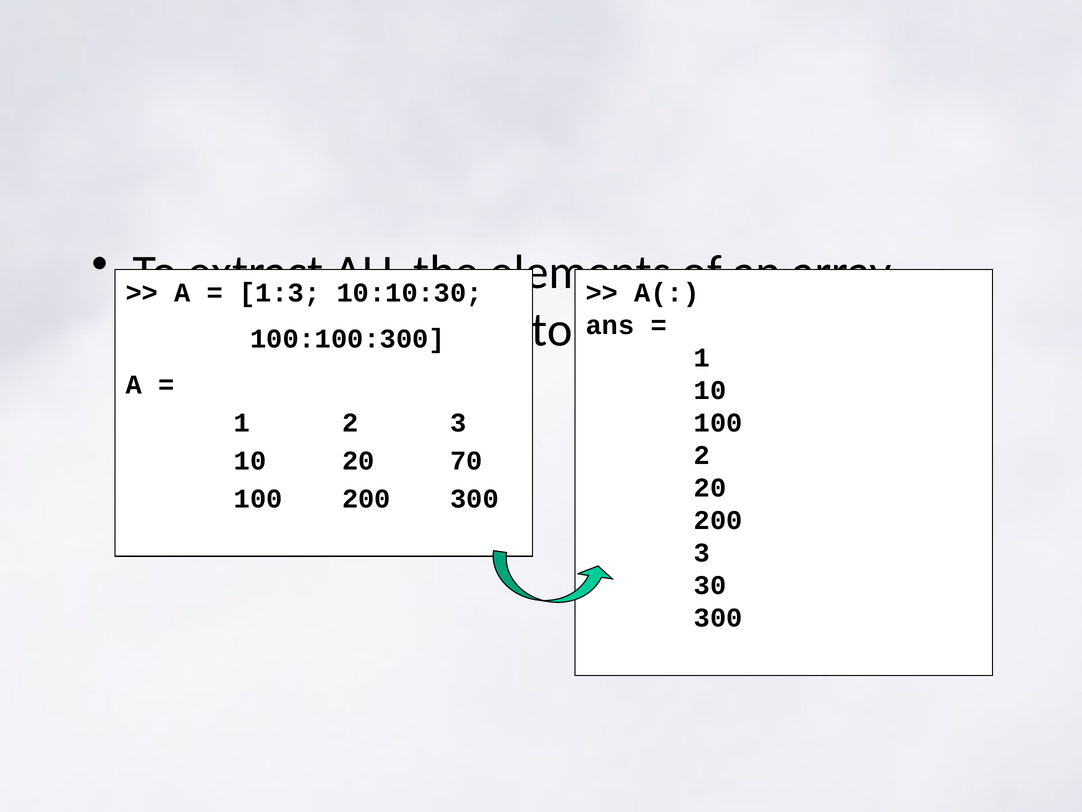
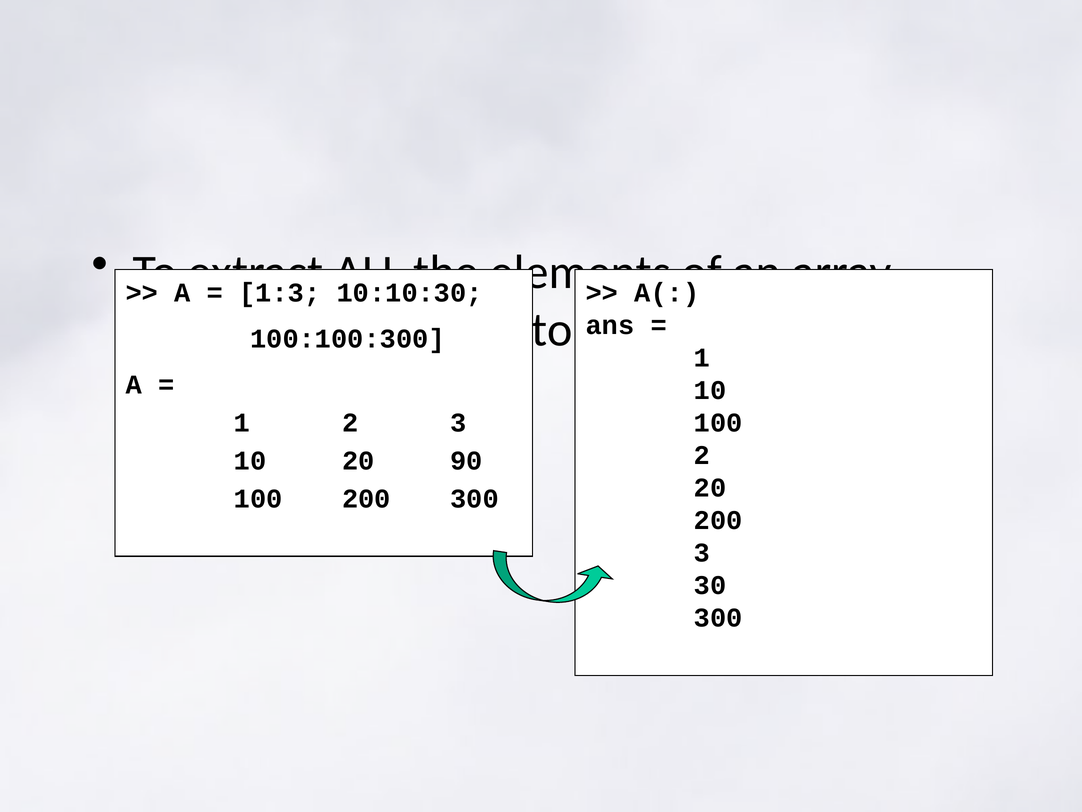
70: 70 -> 90
